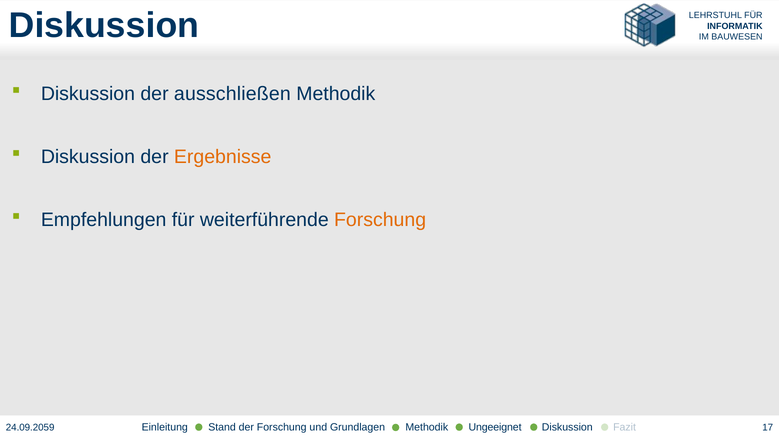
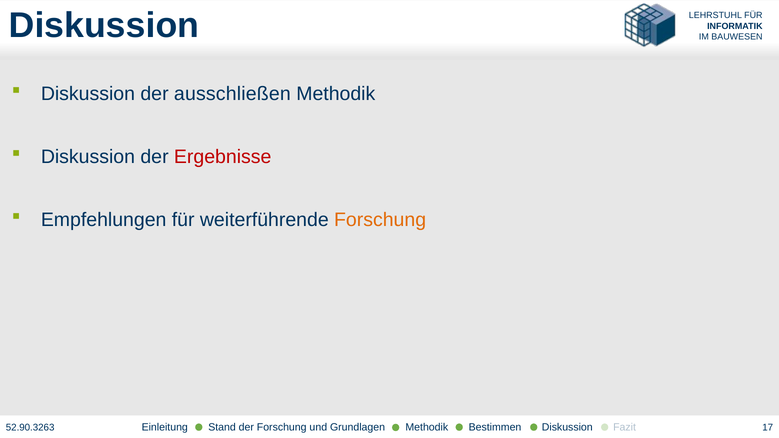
Ergebnisse colour: orange -> red
Ungeeignet: Ungeeignet -> Bestimmen
24.09.2059: 24.09.2059 -> 52.90.3263
